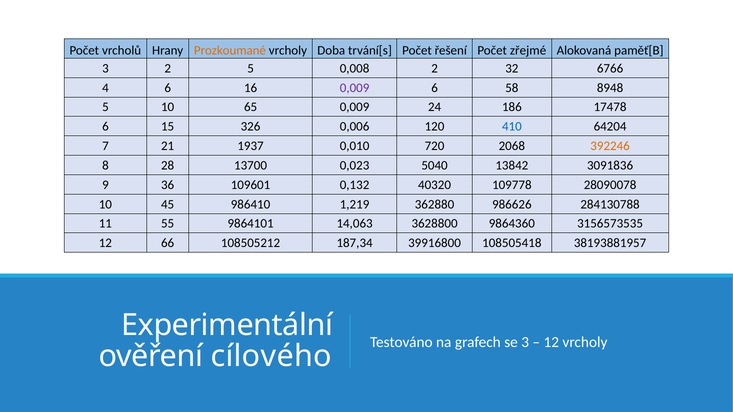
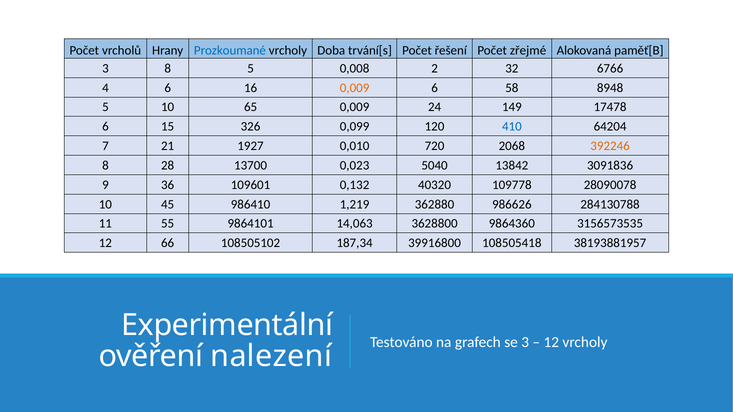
Prozkoumané colour: orange -> blue
3 2: 2 -> 8
0,009 at (355, 88) colour: purple -> orange
186: 186 -> 149
0,006: 0,006 -> 0,099
1937: 1937 -> 1927
108505212: 108505212 -> 108505102
cílového: cílového -> nalezení
